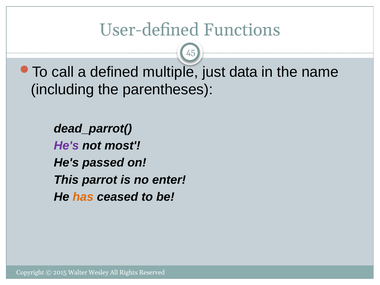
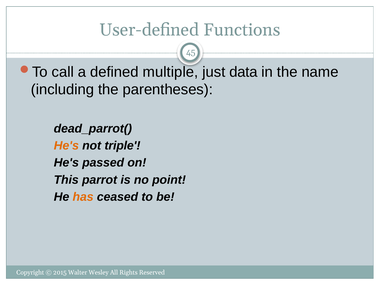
He's at (66, 146) colour: purple -> orange
most: most -> triple
enter: enter -> point
